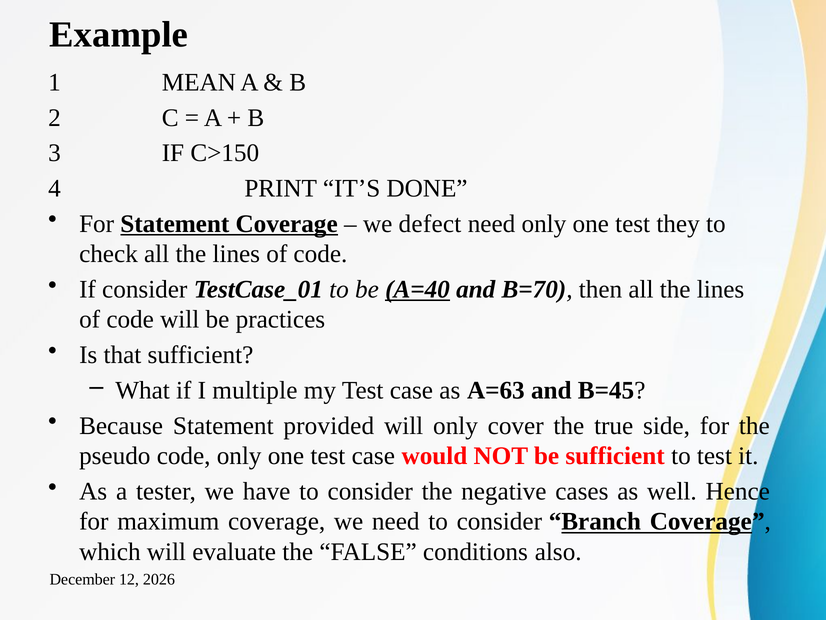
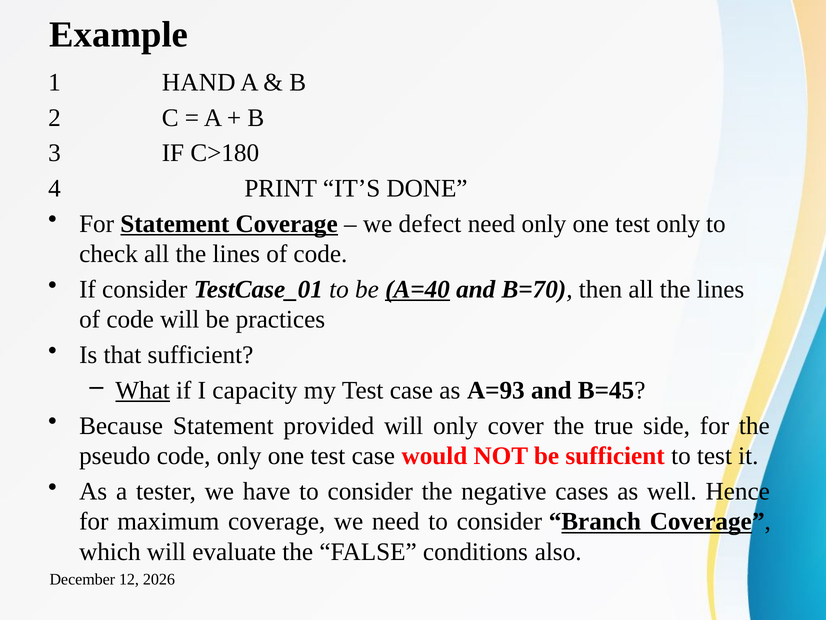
MEAN: MEAN -> HAND
C>150: C>150 -> C>180
test they: they -> only
What underline: none -> present
multiple: multiple -> capacity
A=63: A=63 -> A=93
